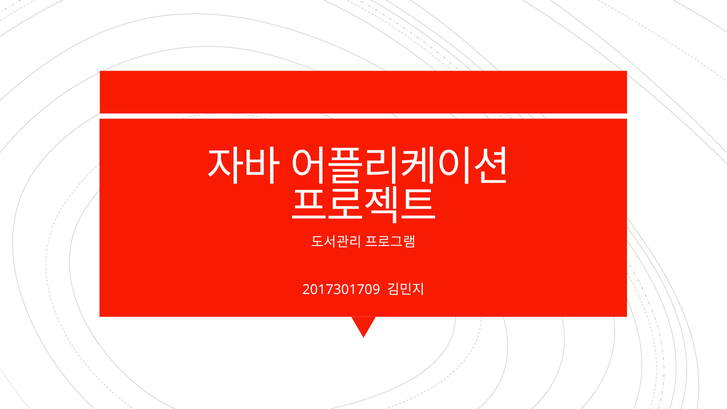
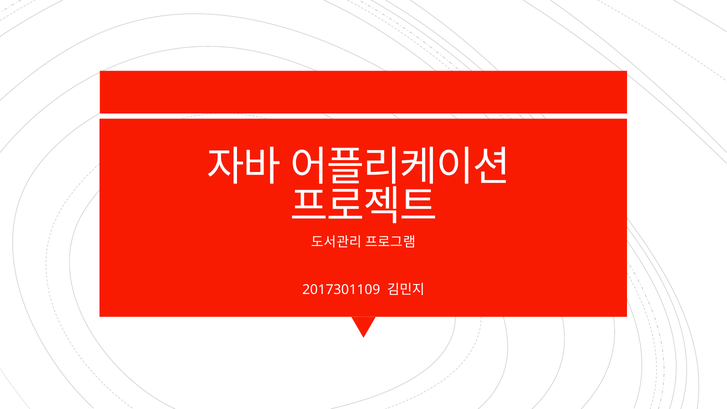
2017301709: 2017301709 -> 2017301109
